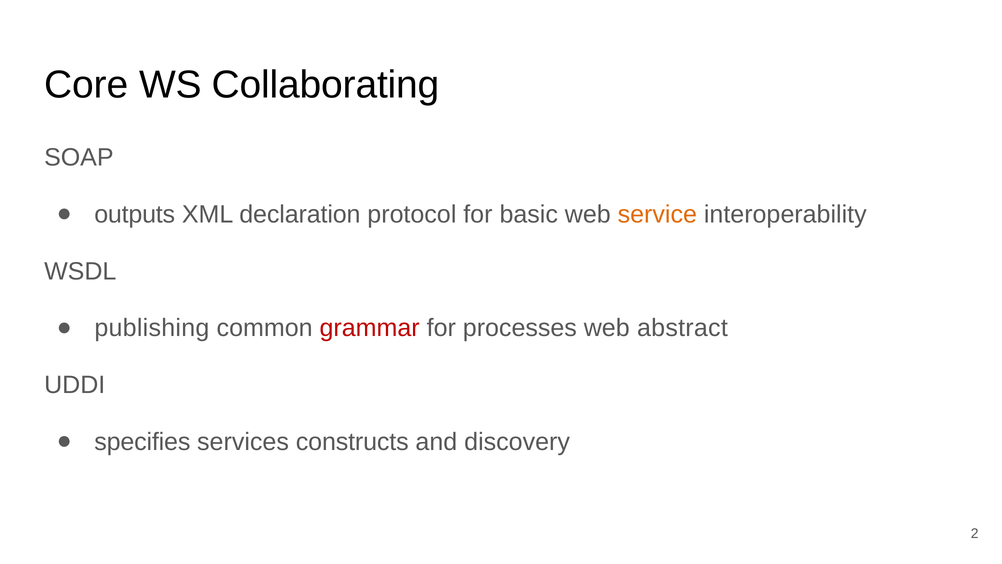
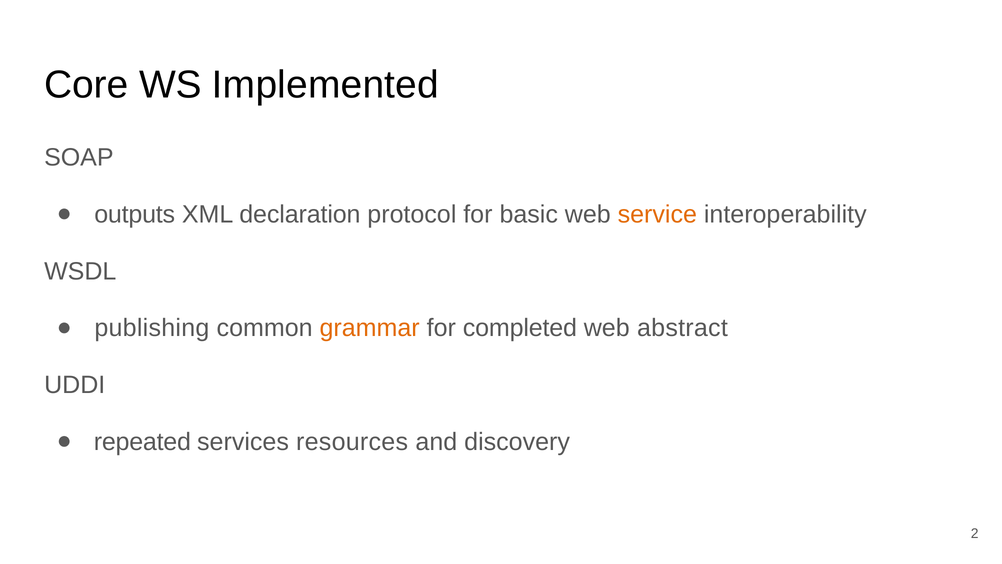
Collaborating: Collaborating -> Implemented
grammar colour: red -> orange
processes: processes -> completed
specifies: specifies -> repeated
constructs: constructs -> resources
